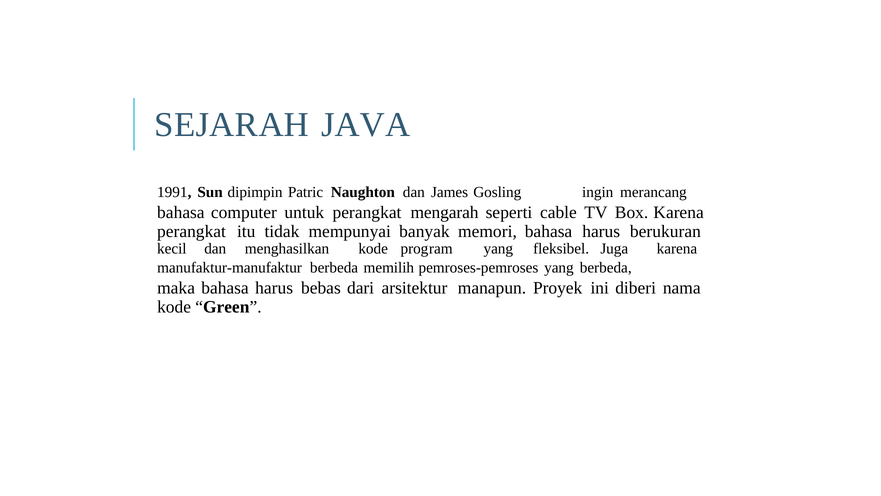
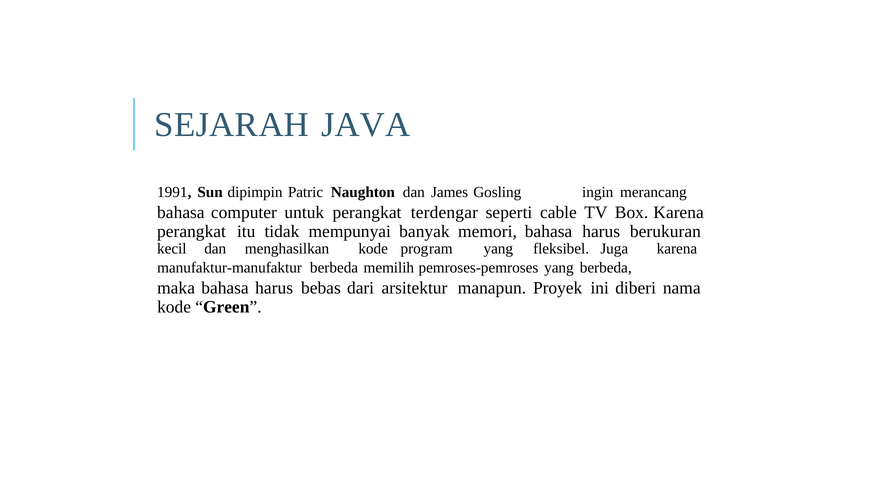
mengarah: mengarah -> terdengar
